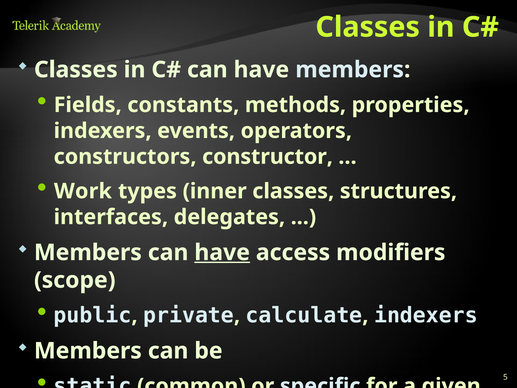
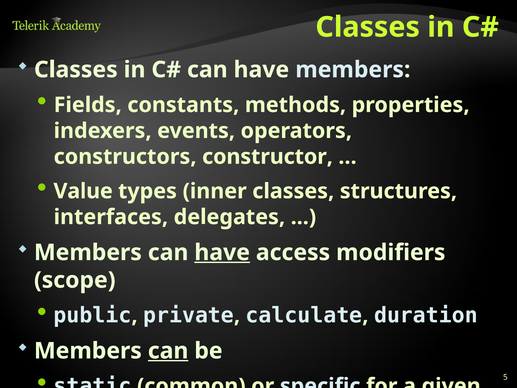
Work: Work -> Value
indexers at (426, 315): indexers -> duration
can at (168, 351) underline: none -> present
